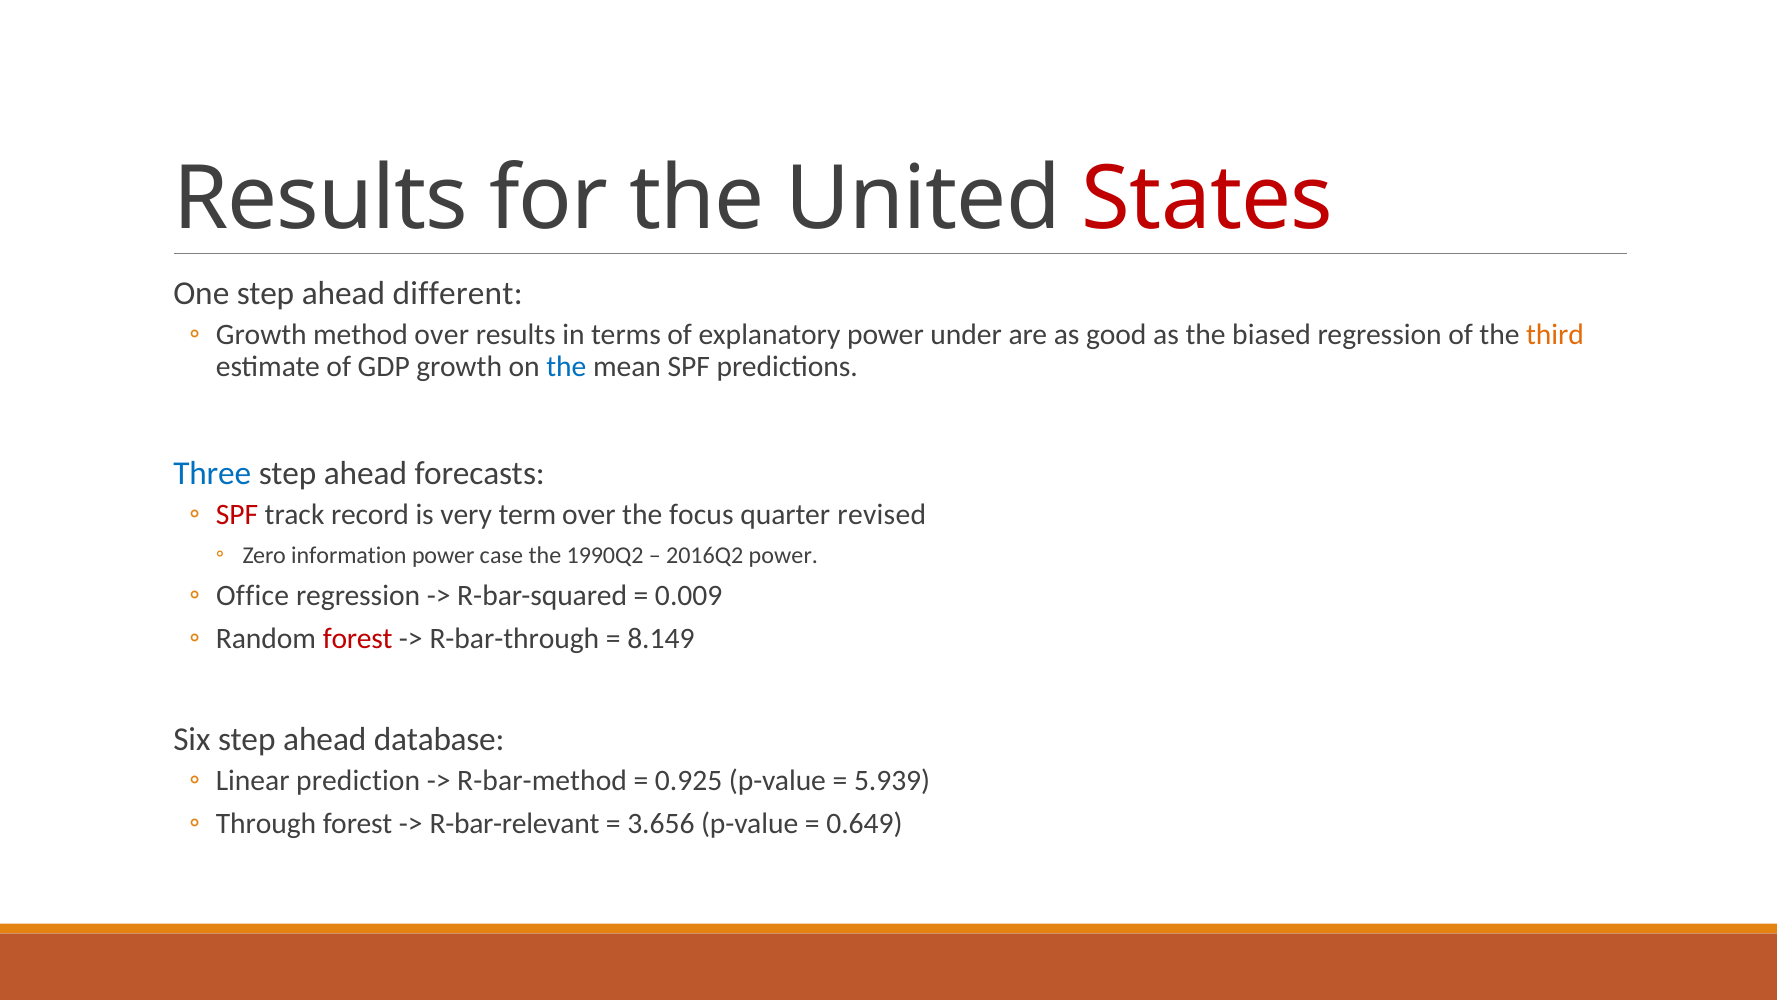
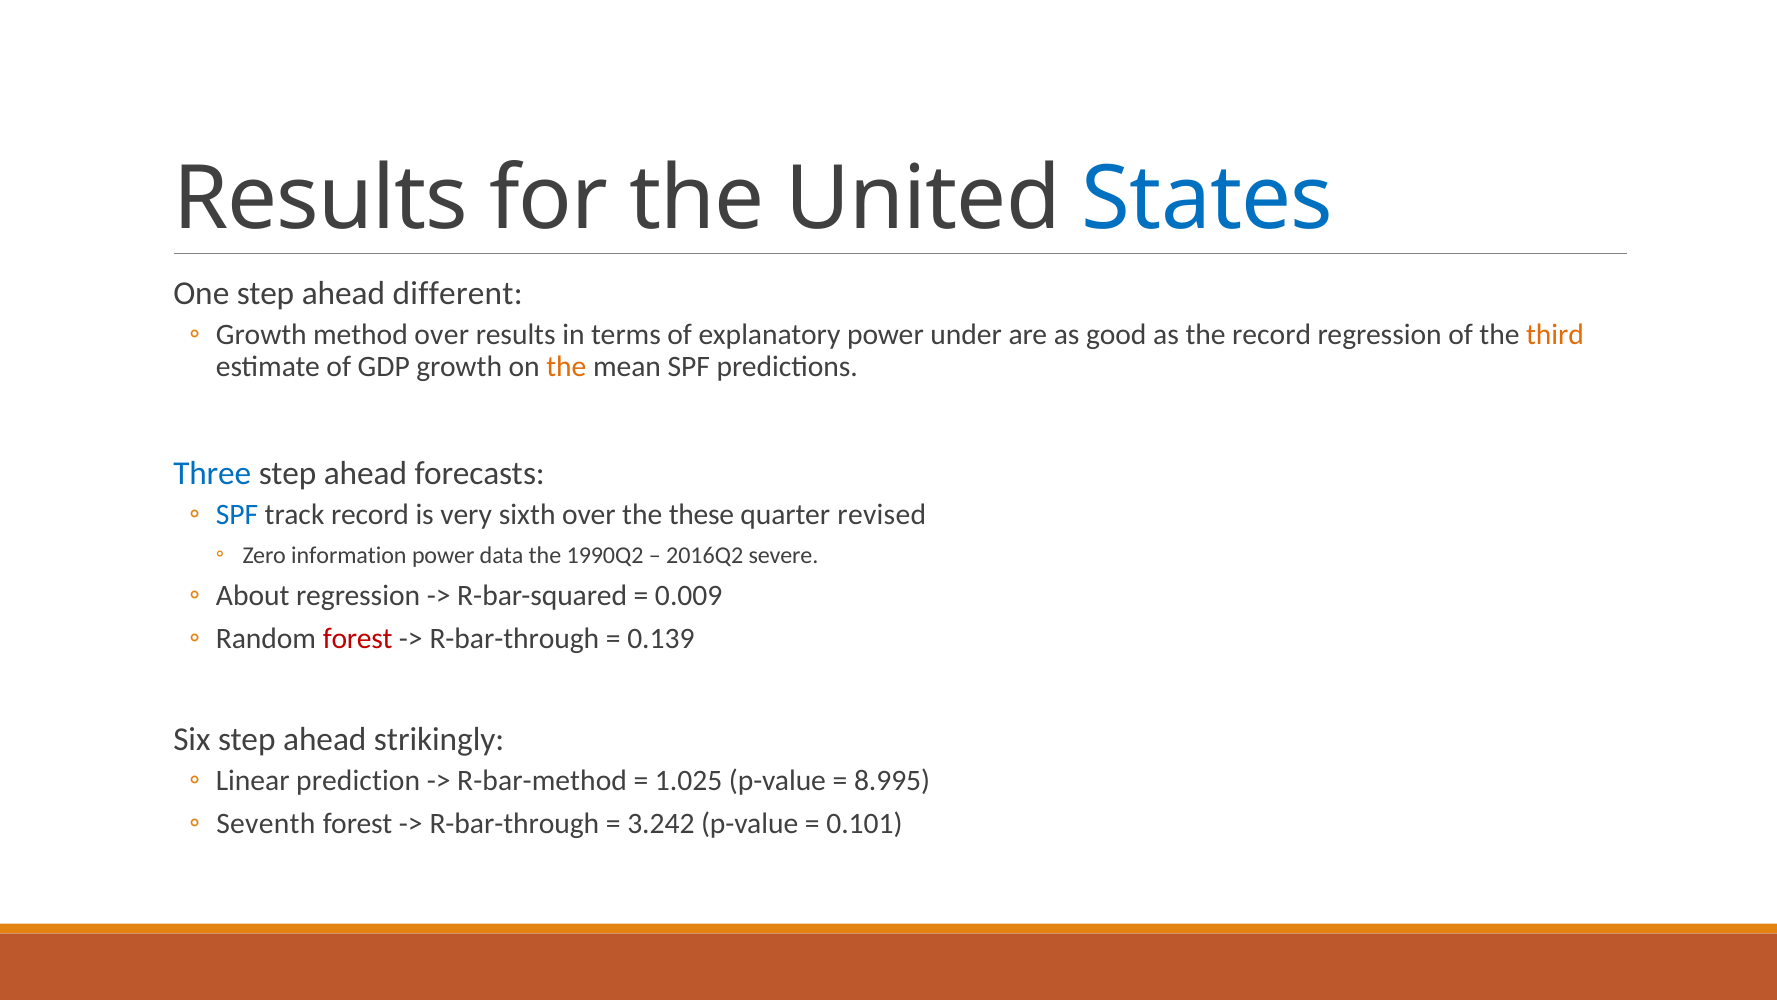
States colour: red -> blue
the biased: biased -> record
the at (566, 367) colour: blue -> orange
SPF at (237, 515) colour: red -> blue
term: term -> sixth
focus: focus -> these
case: case -> data
2016Q2 power: power -> severe
Office: Office -> About
8.149: 8.149 -> 0.139
database: database -> strikingly
0.925: 0.925 -> 1.025
5.939: 5.939 -> 8.995
Through: Through -> Seventh
R-bar-relevant at (514, 823): R-bar-relevant -> R-bar-through
3.656: 3.656 -> 3.242
0.649: 0.649 -> 0.101
